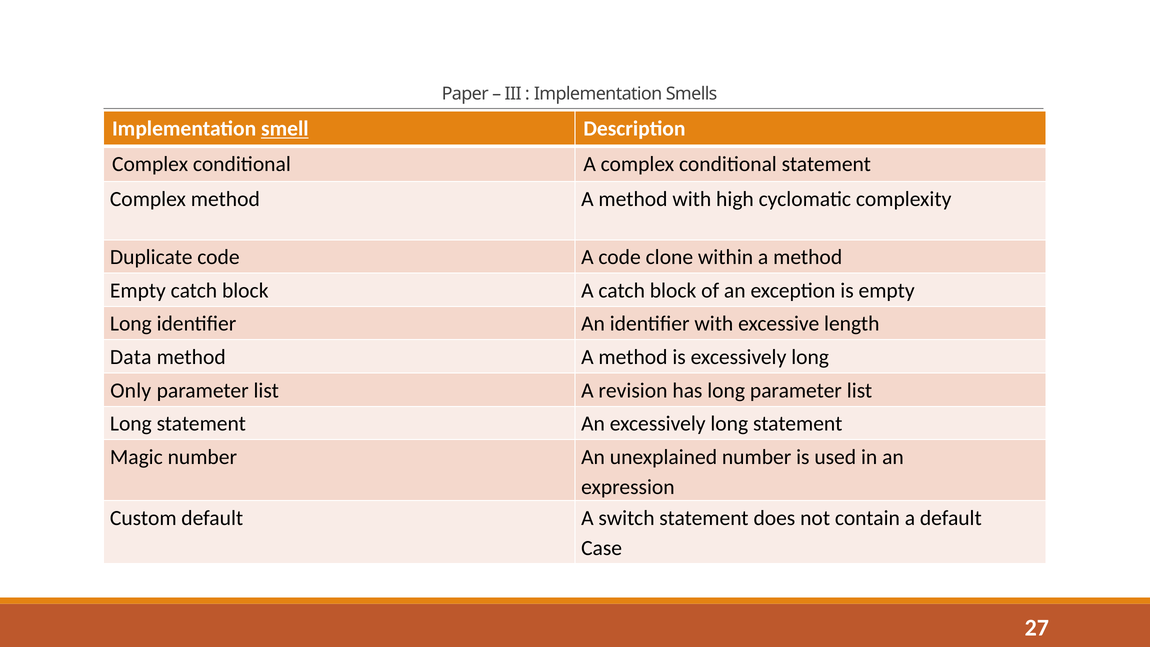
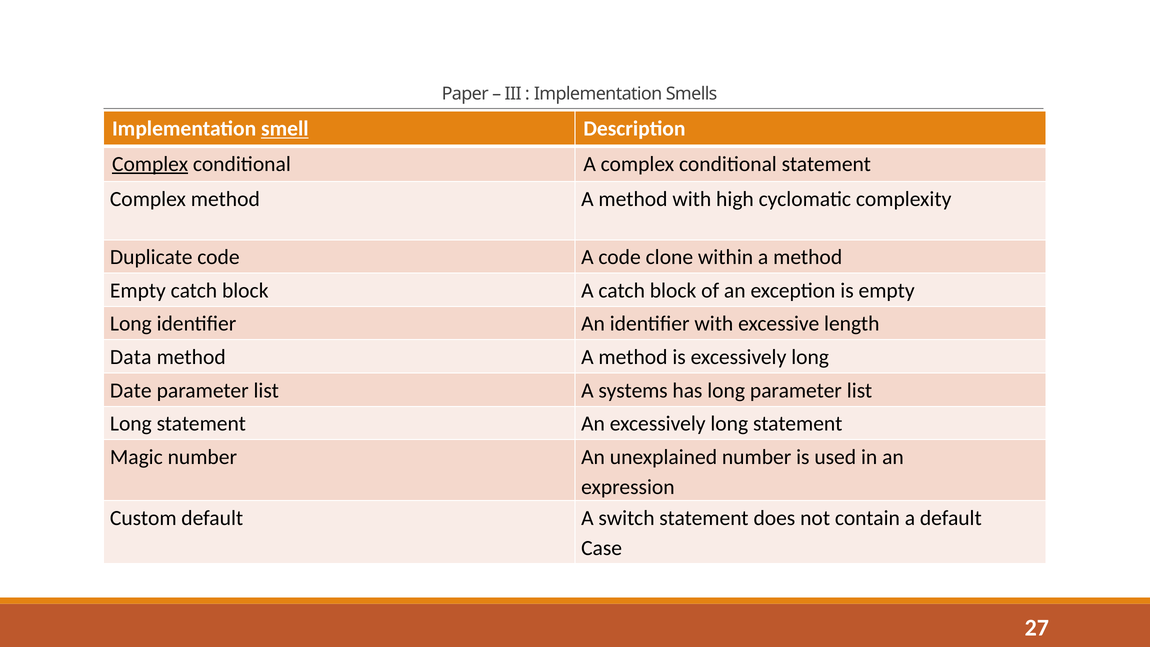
Complex at (150, 164) underline: none -> present
Only: Only -> Date
revision: revision -> systems
